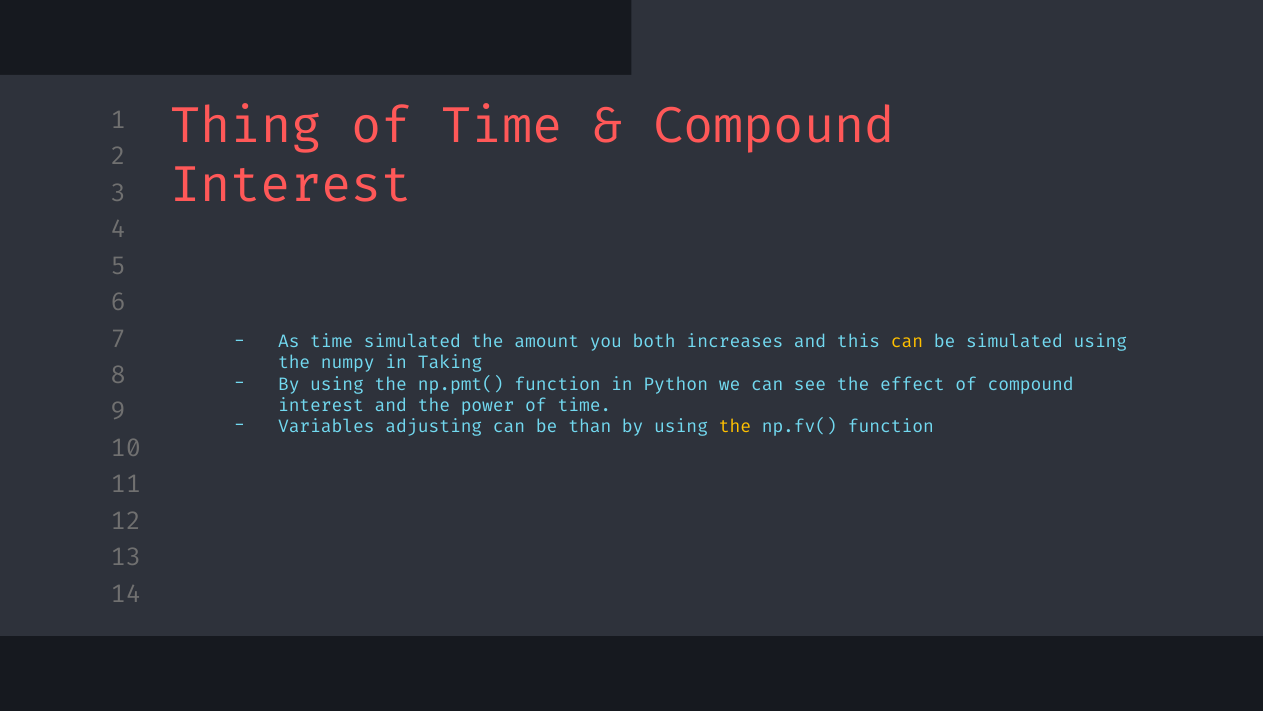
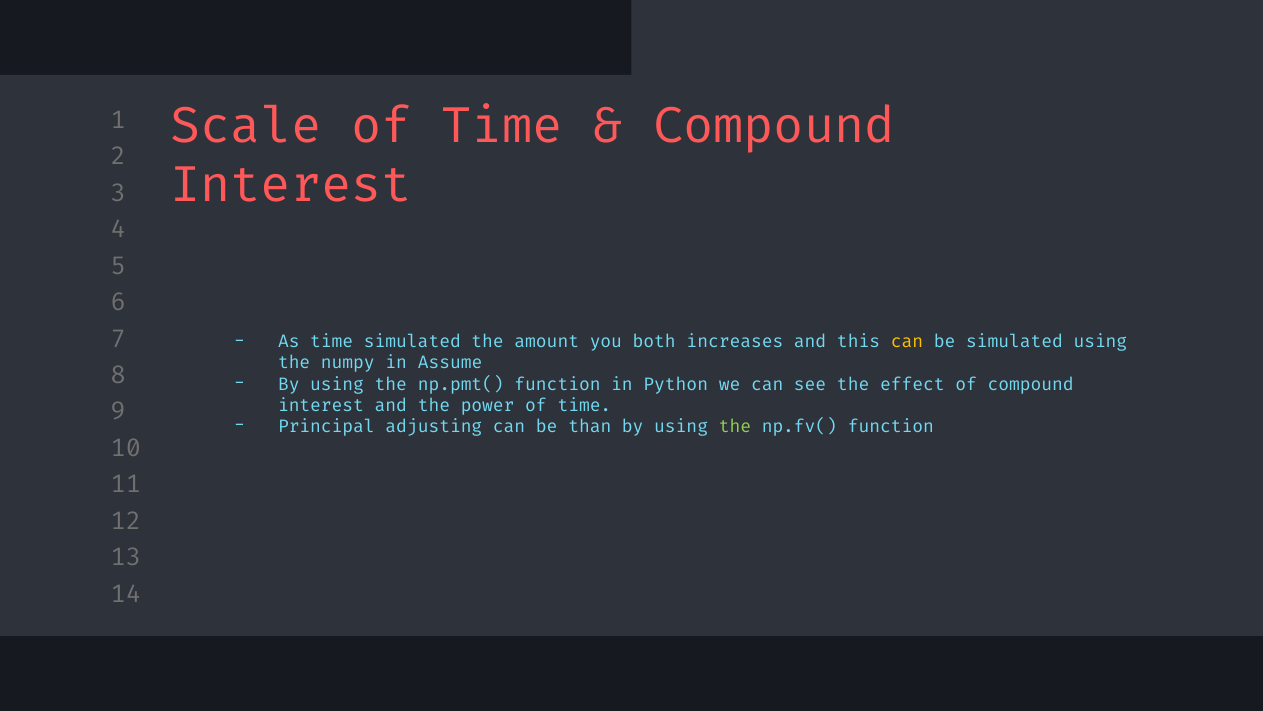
Thing: Thing -> Scale
Taking: Taking -> Assume
Variables: Variables -> Principal
the at (735, 426) colour: yellow -> light green
